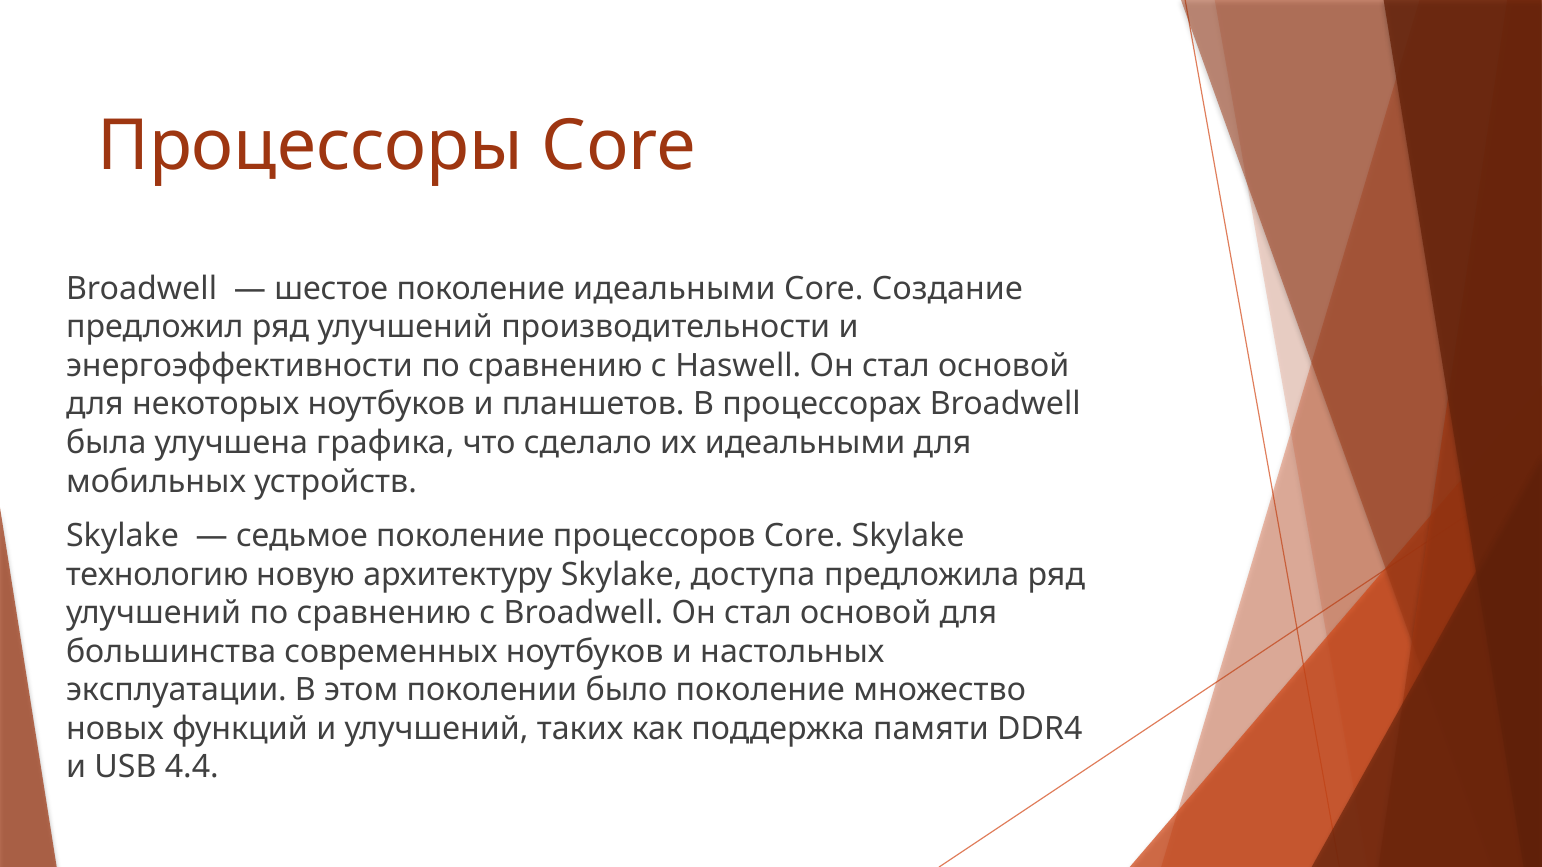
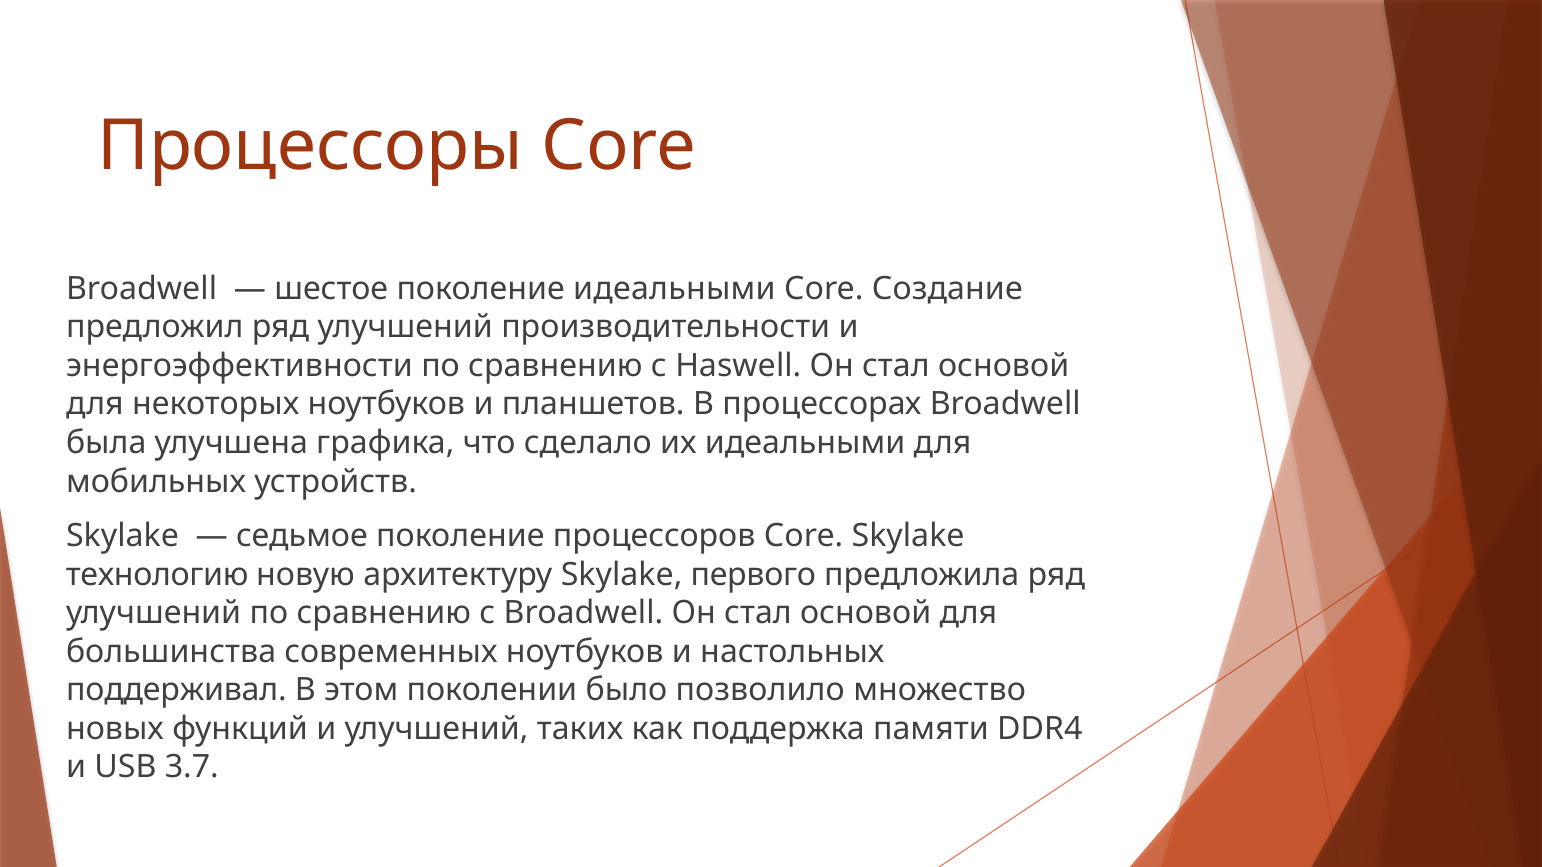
доступа: доступа -> первого
эксплуатации: эксплуатации -> поддерживал
было поколение: поколение -> позволило
4.4: 4.4 -> 3.7
